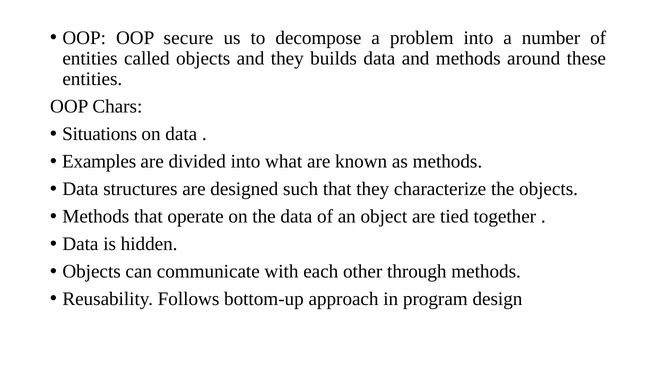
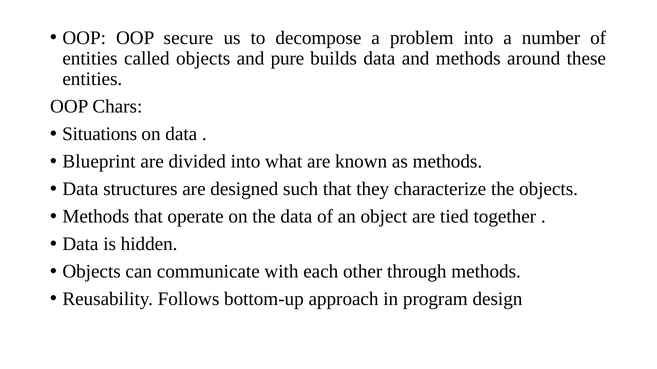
and they: they -> pure
Examples: Examples -> Blueprint
